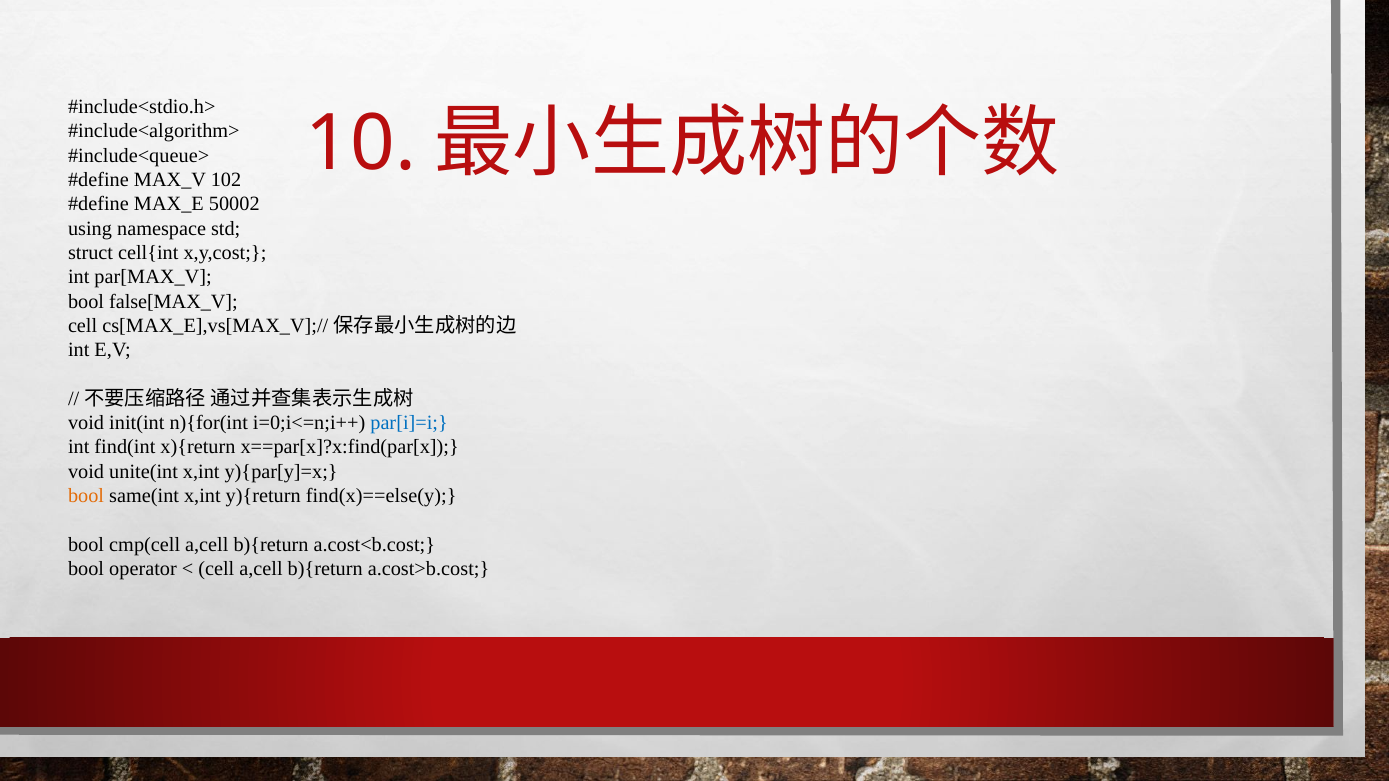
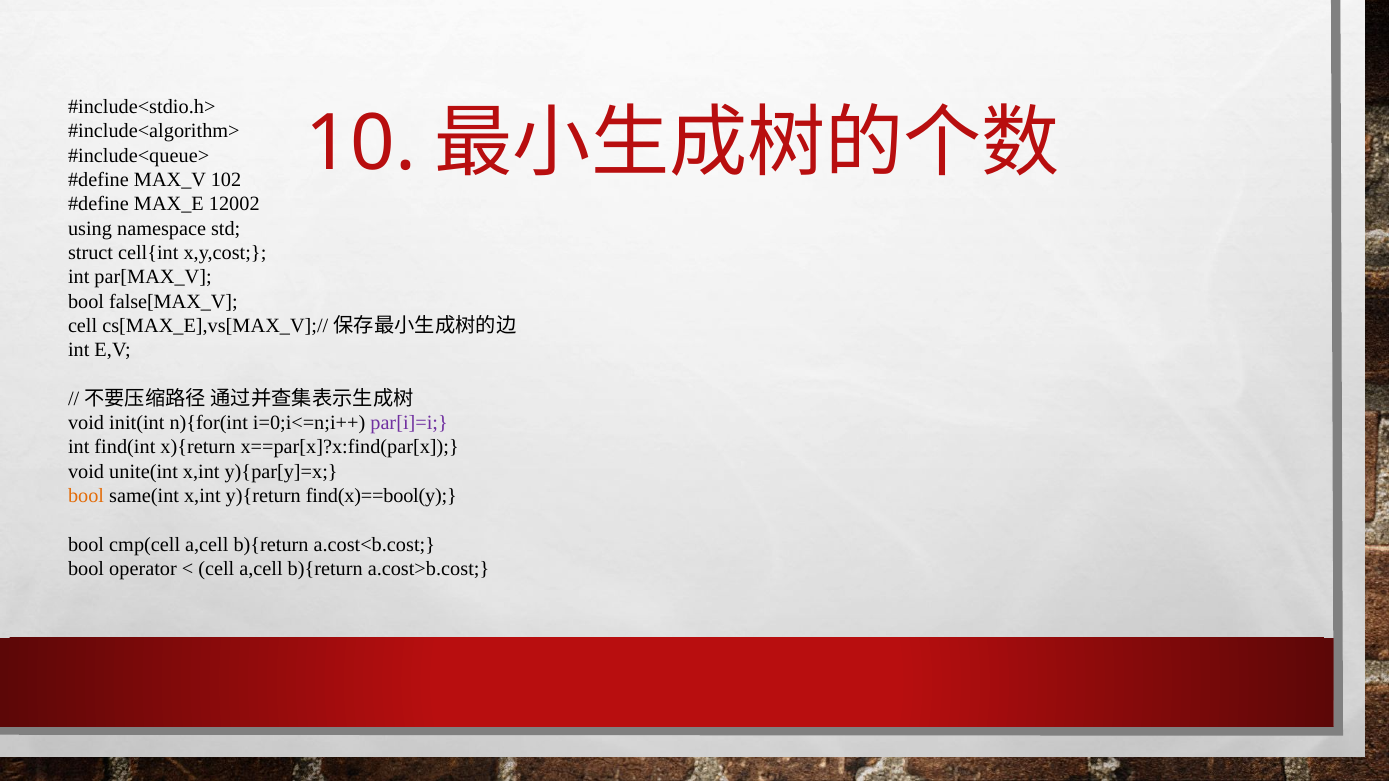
50002: 50002 -> 12002
par[i]=i colour: blue -> purple
find(x)==else(y: find(x)==else(y -> find(x)==bool(y
